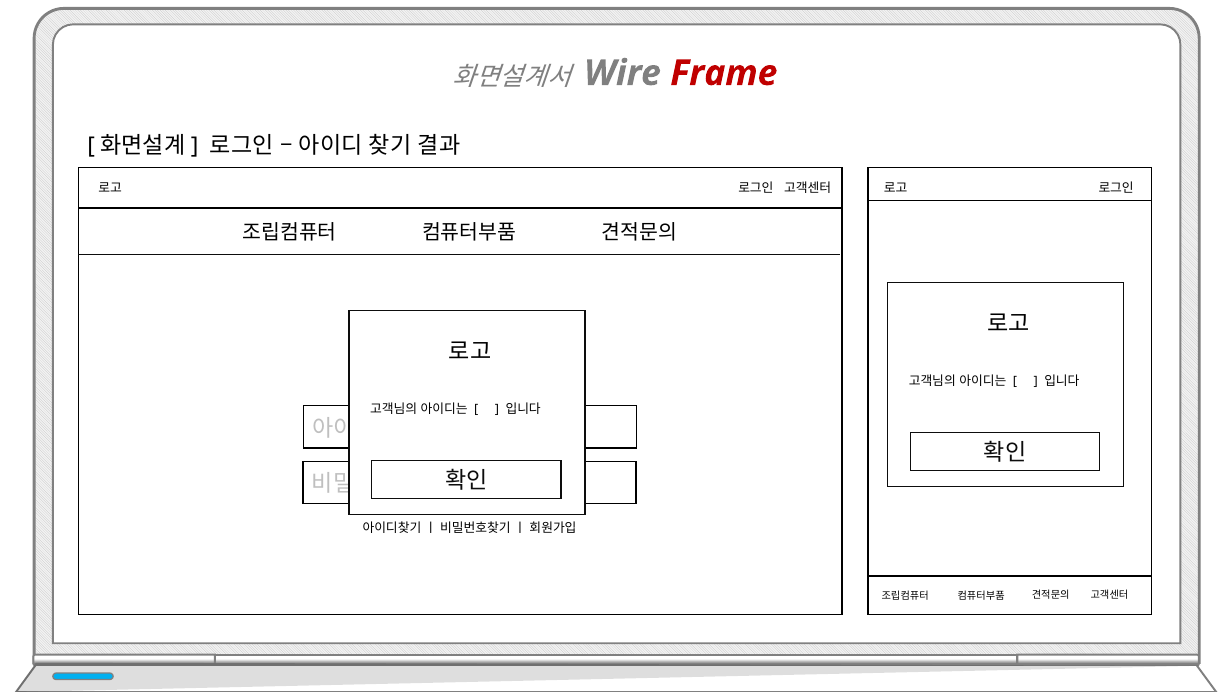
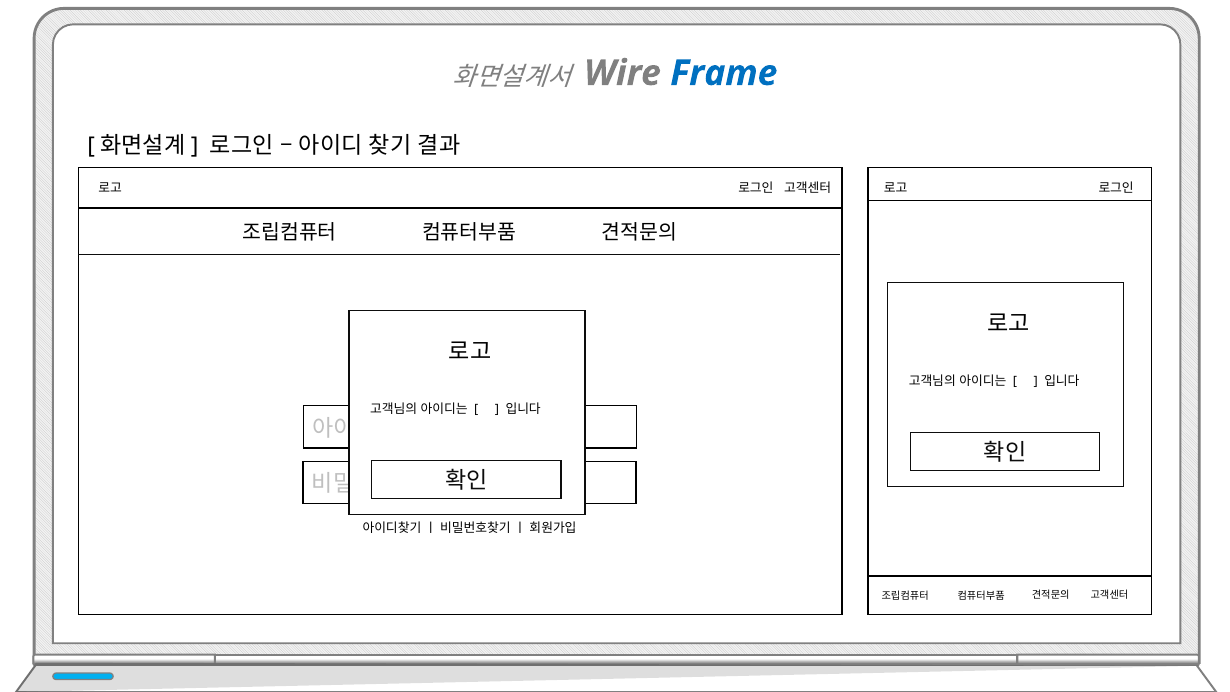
Frame colour: red -> blue
